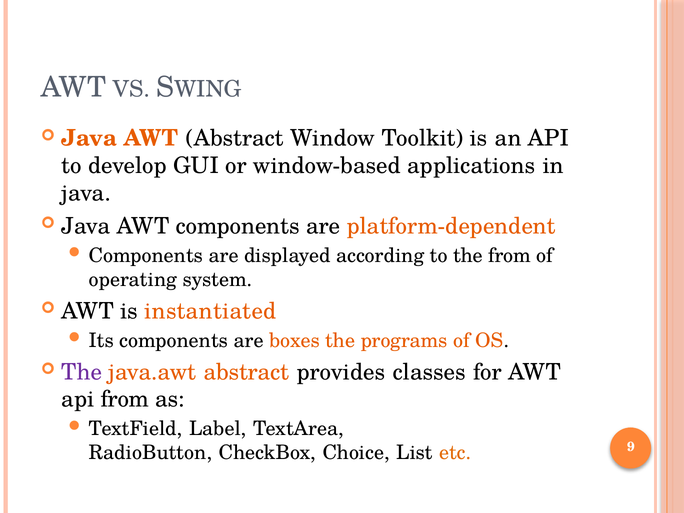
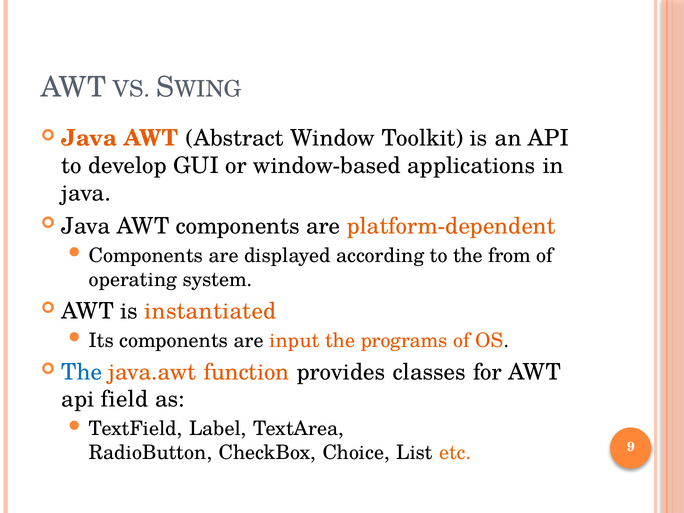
boxes: boxes -> input
The at (82, 372) colour: purple -> blue
java.awt abstract: abstract -> function
api from: from -> field
